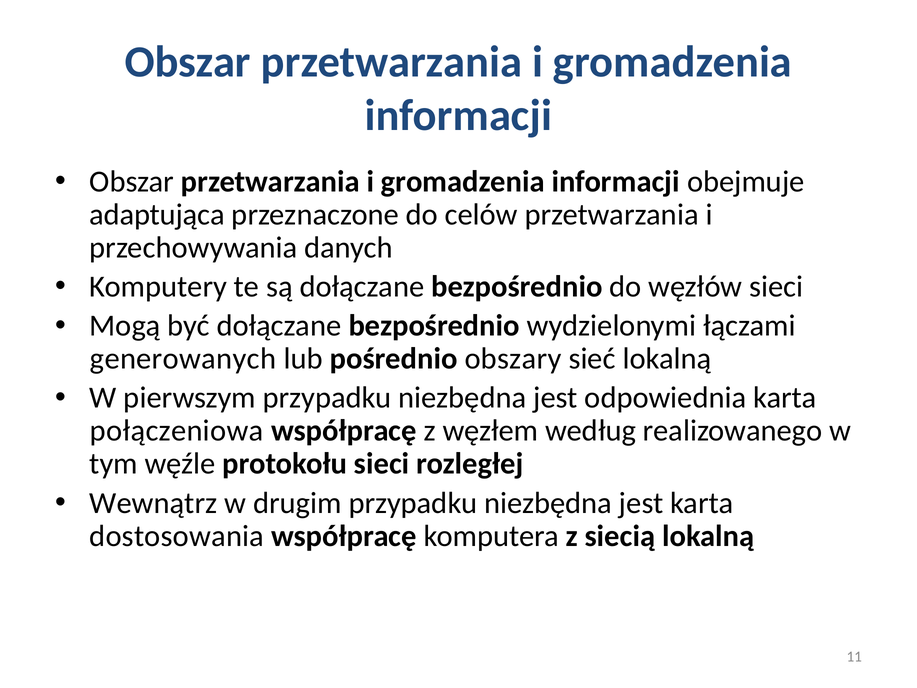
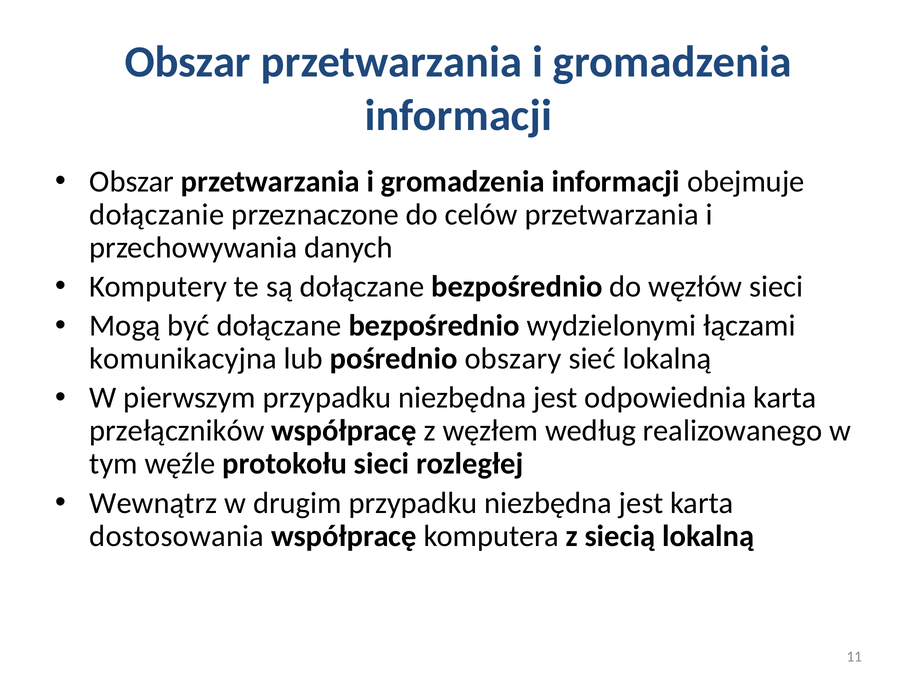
adaptująca: adaptująca -> dołączanie
generowanych: generowanych -> komunikacyjna
połączeniowa: połączeniowa -> przełączników
